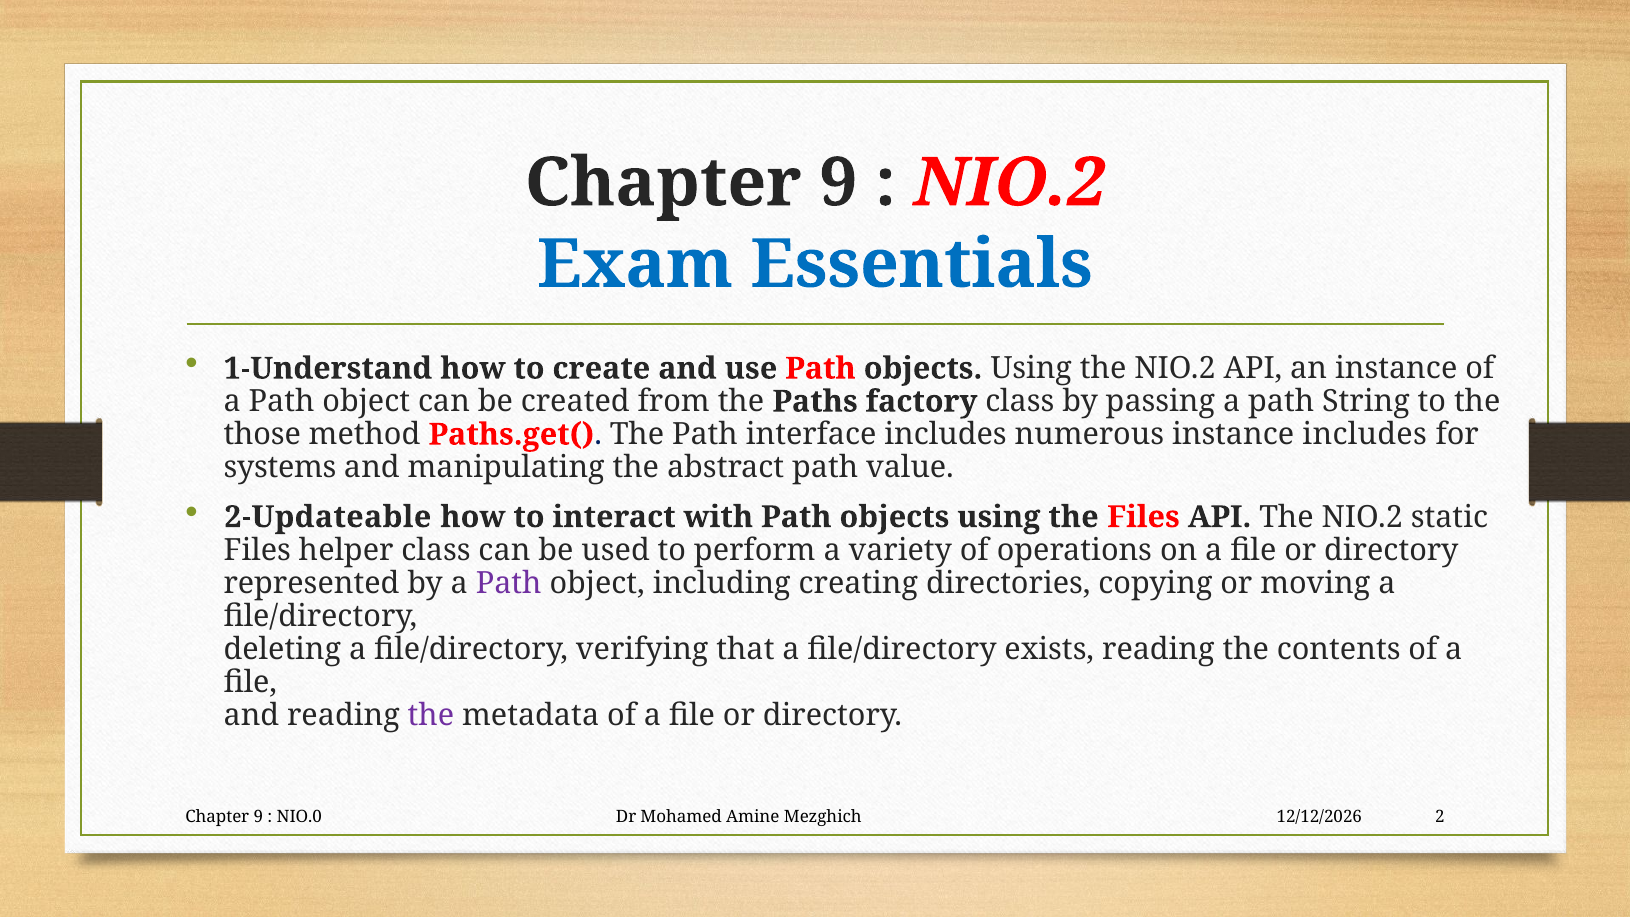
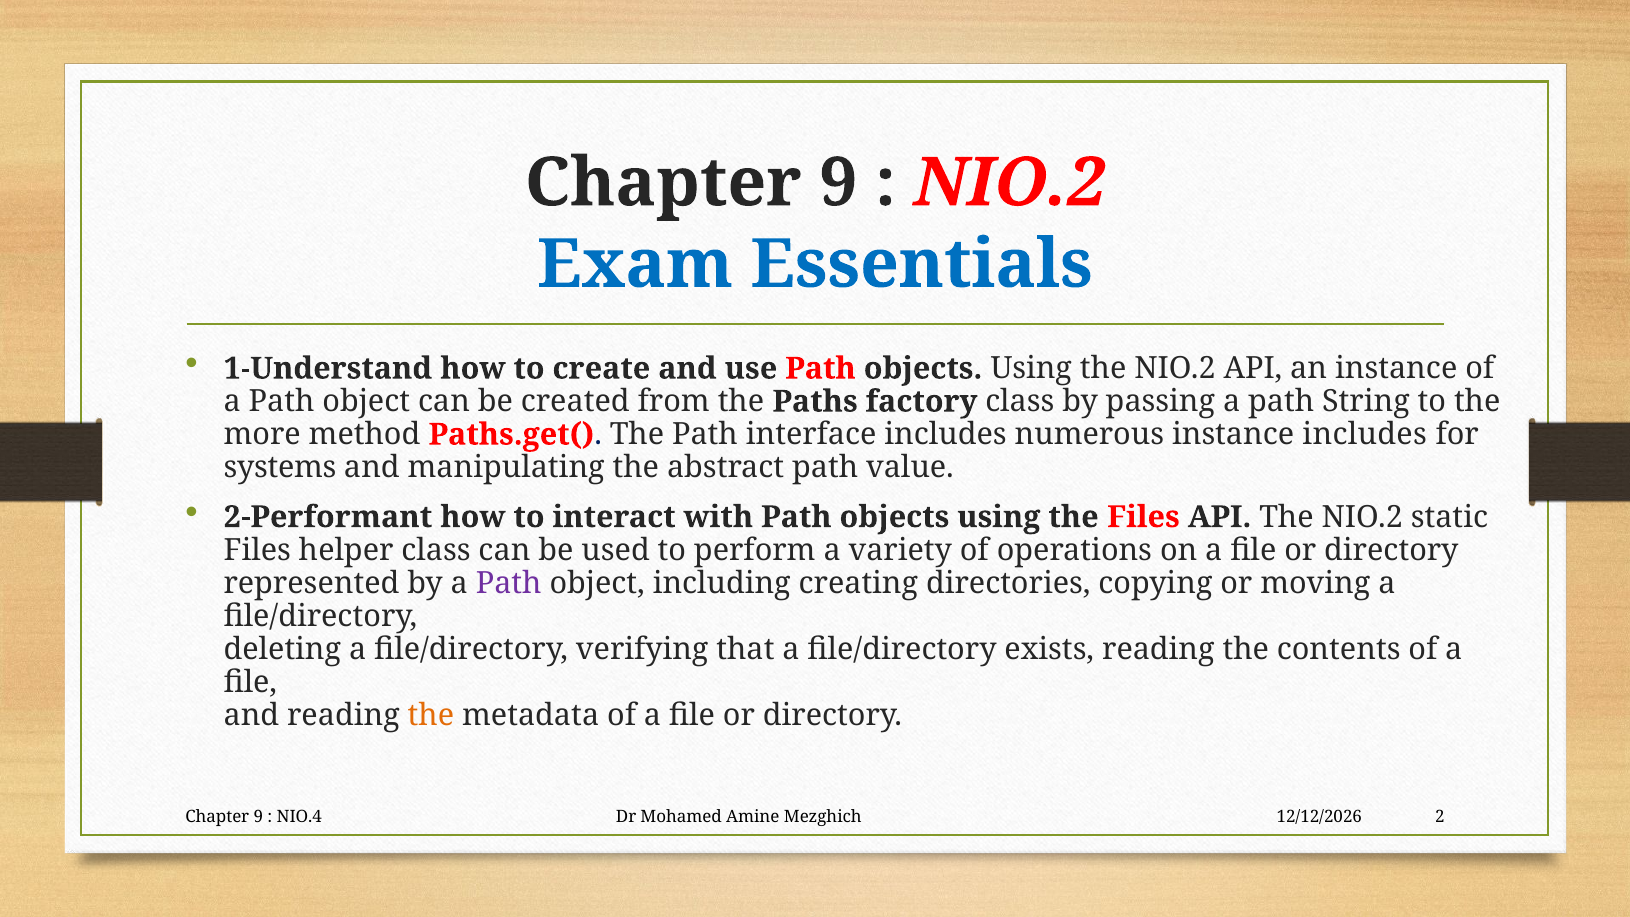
those: those -> more
2-Updateable: 2-Updateable -> 2-Performant
the at (431, 715) colour: purple -> orange
NIO.0: NIO.0 -> NIO.4
